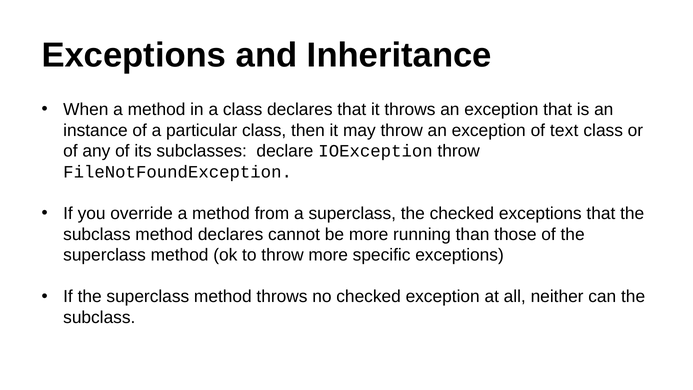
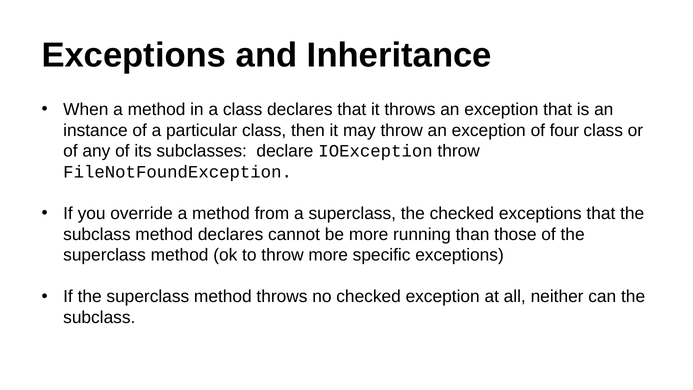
text: text -> four
